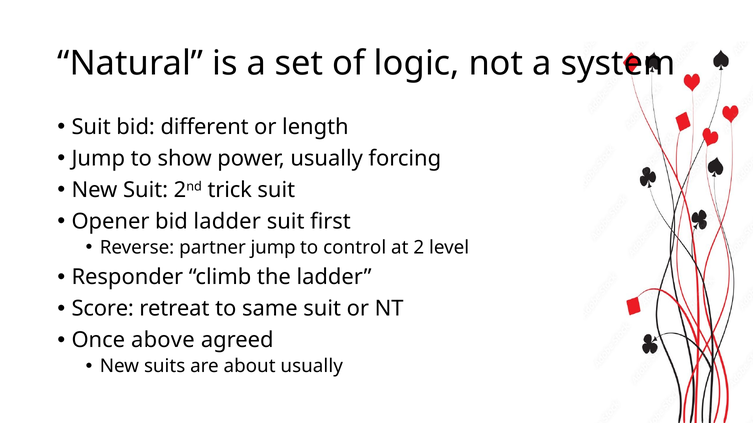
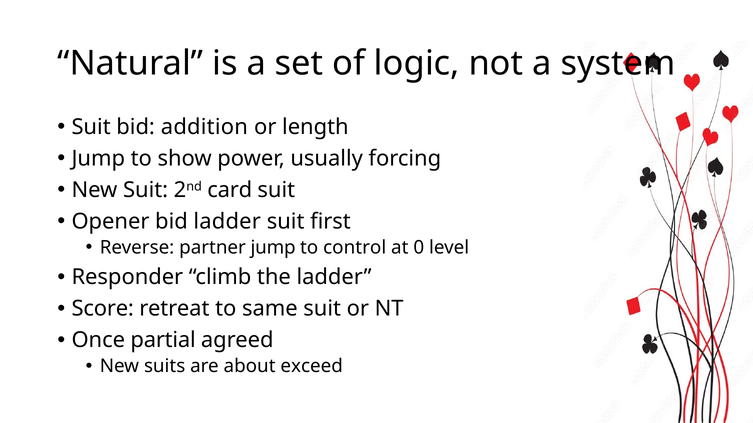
different: different -> addition
trick: trick -> card
2: 2 -> 0
above: above -> partial
about usually: usually -> exceed
